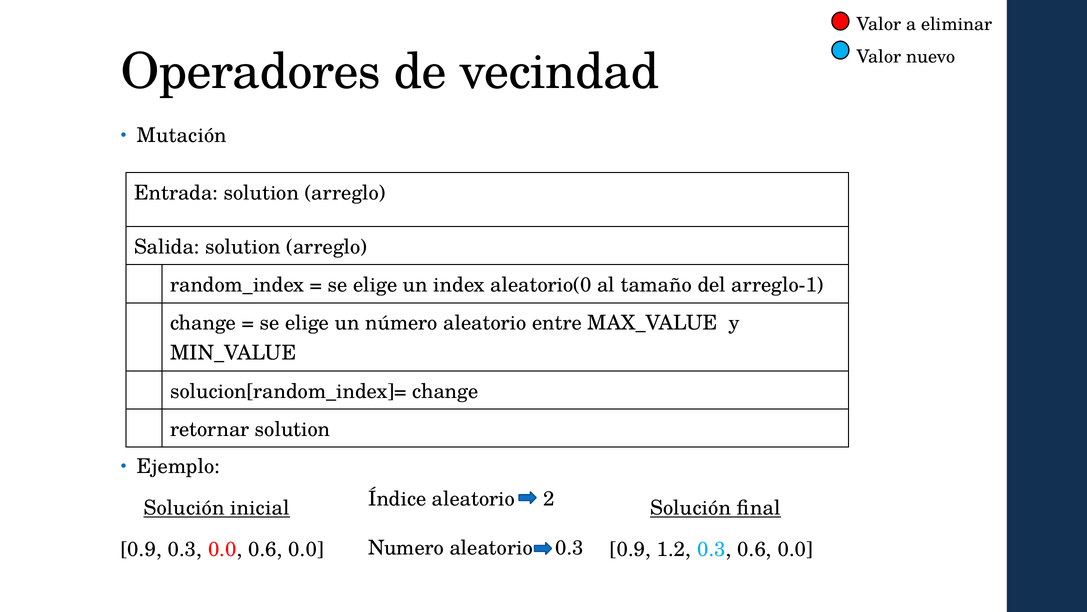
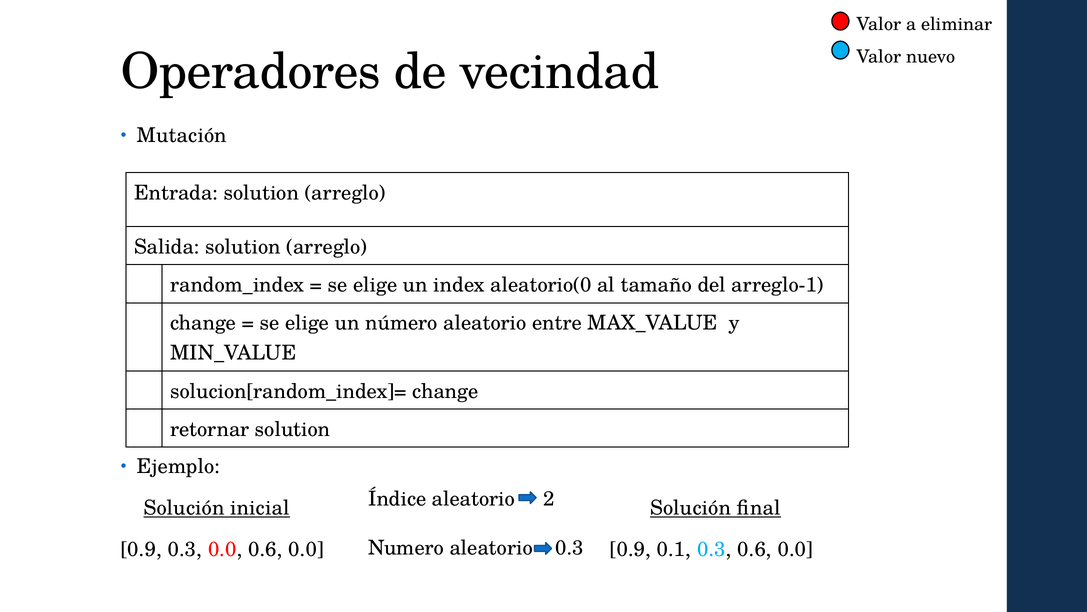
1.2: 1.2 -> 0.1
